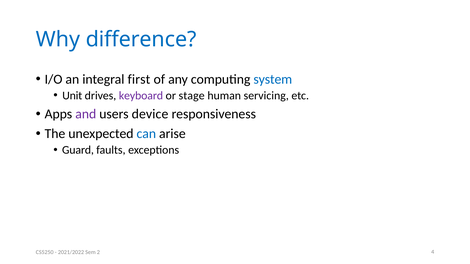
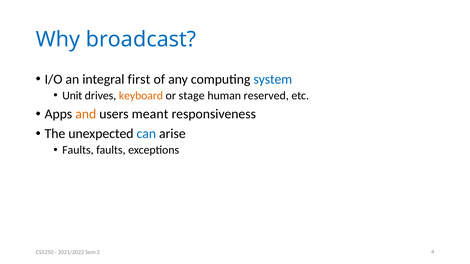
difference: difference -> broadcast
keyboard colour: purple -> orange
servicing: servicing -> reserved
and colour: purple -> orange
device: device -> meant
Guard at (78, 150): Guard -> Faults
